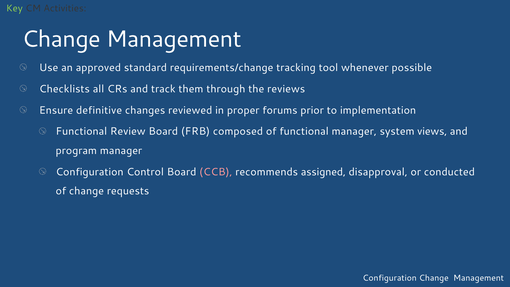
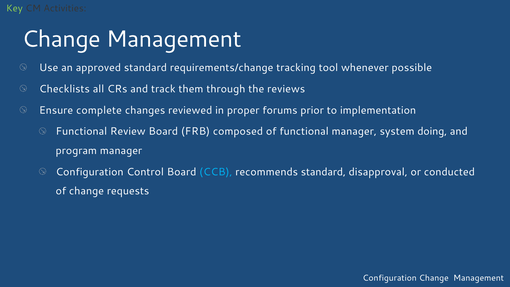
definitive: definitive -> complete
views: views -> doing
CCB colour: pink -> light blue
recommends assigned: assigned -> standard
